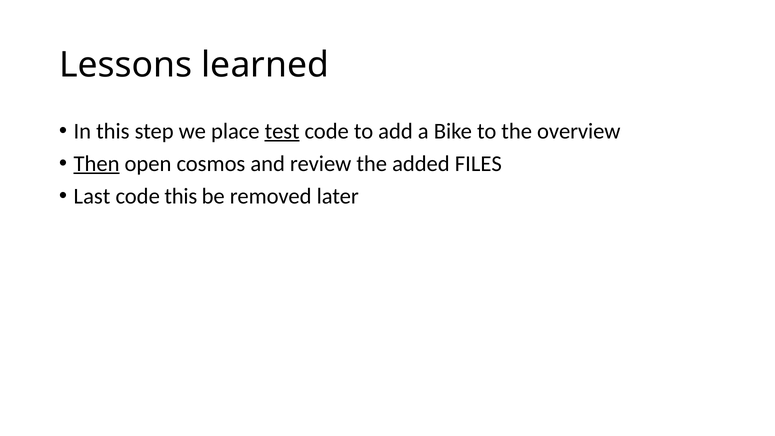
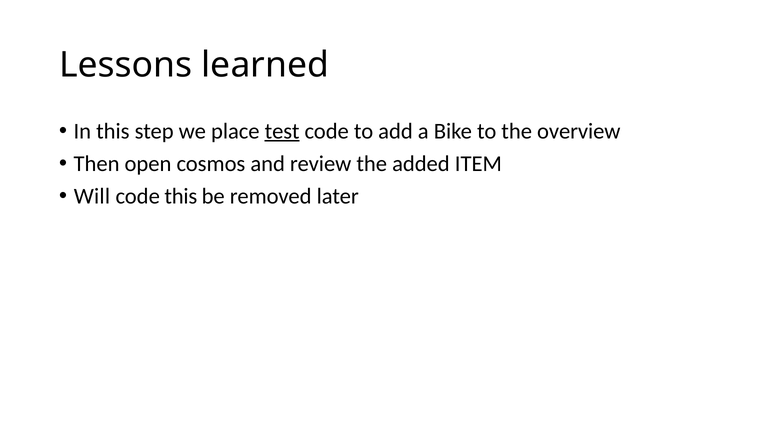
Then underline: present -> none
FILES: FILES -> ITEM
Last: Last -> Will
